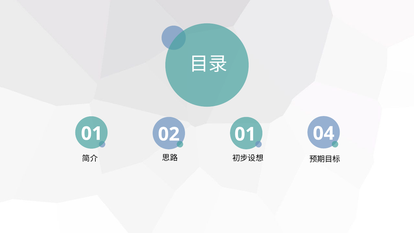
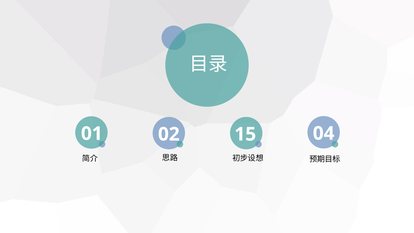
02 01: 01 -> 15
